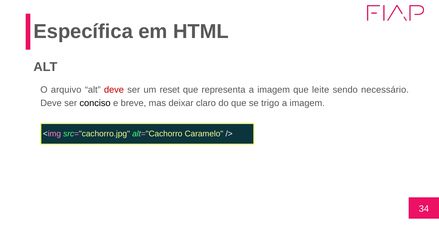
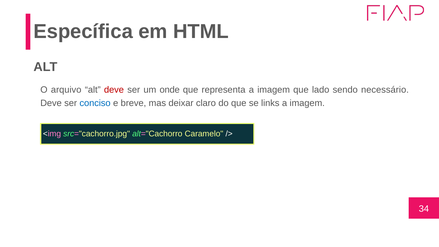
reset: reset -> onde
leite: leite -> lado
conciso colour: black -> blue
trigo: trigo -> links
